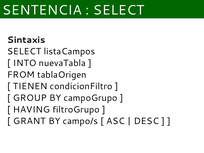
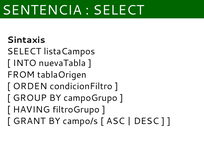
TIENEN: TIENEN -> ORDEN
